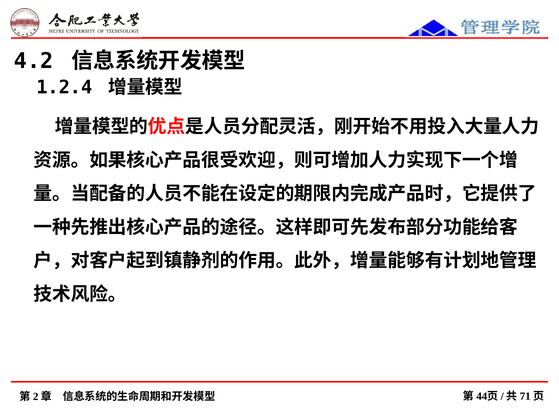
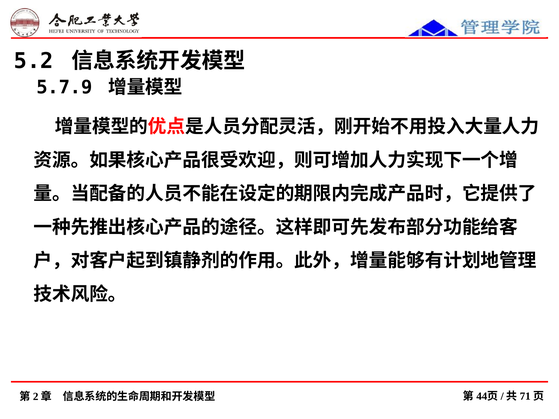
4.2: 4.2 -> 5.2
1.2.4: 1.2.4 -> 5.7.9
